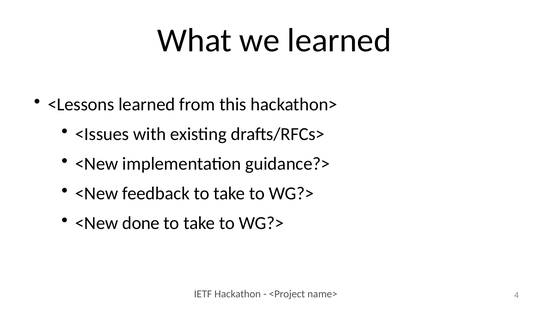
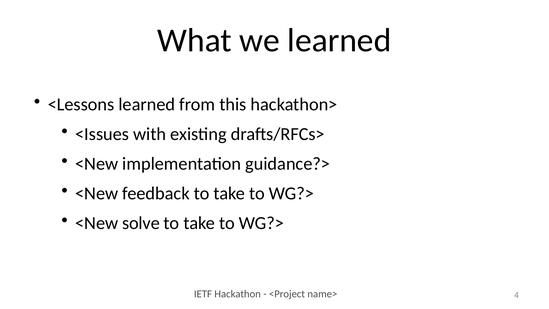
done: done -> solve
